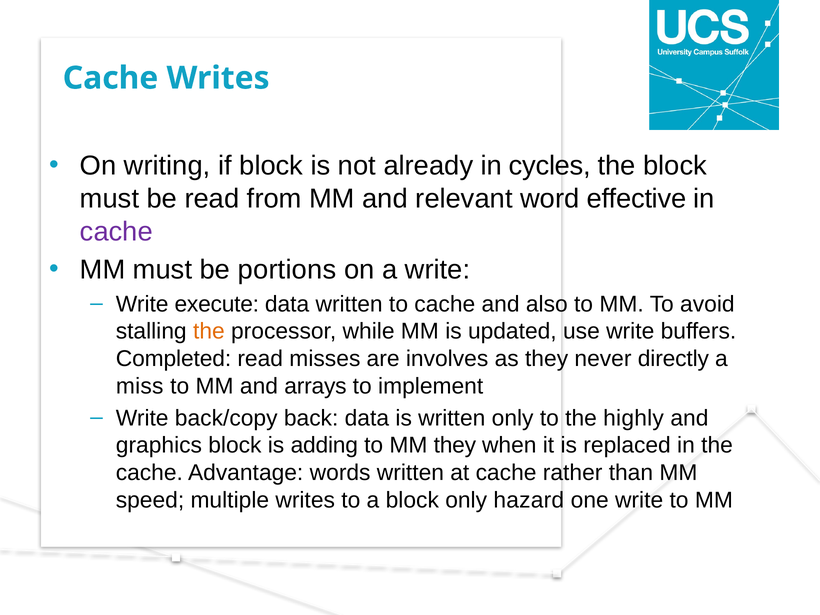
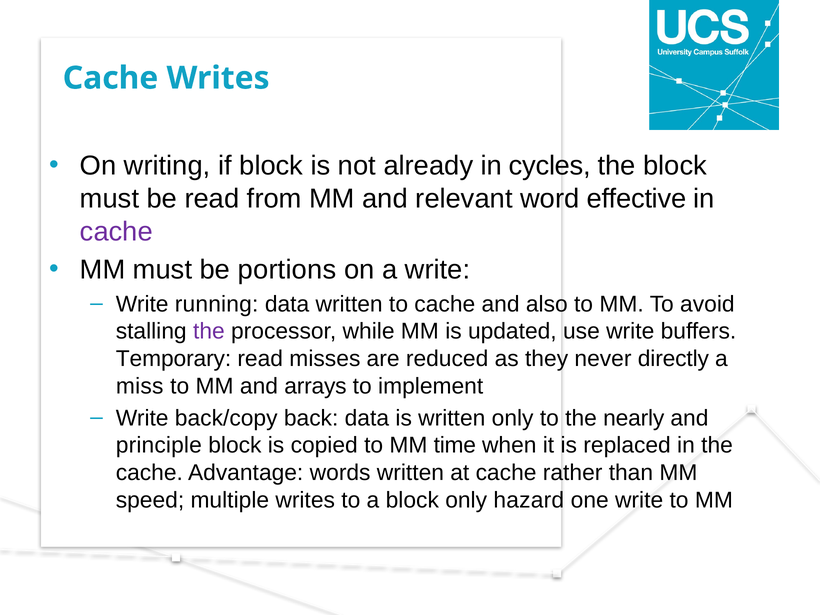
execute: execute -> running
the at (209, 331) colour: orange -> purple
Completed: Completed -> Temporary
involves: involves -> reduced
highly: highly -> nearly
graphics: graphics -> principle
adding: adding -> copied
MM they: they -> time
